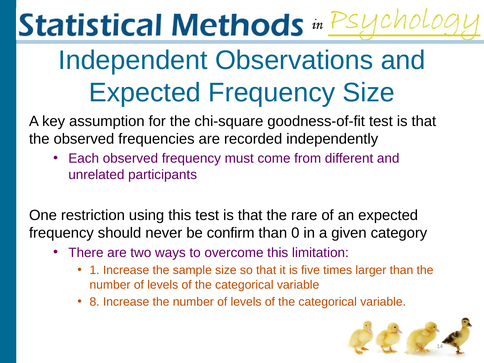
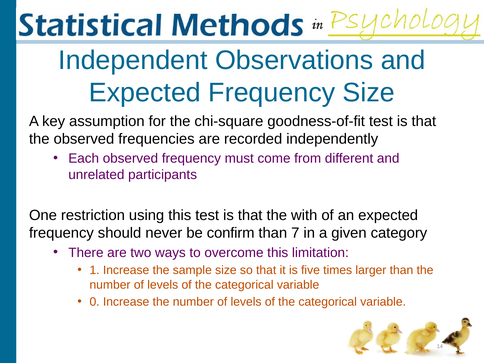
rare: rare -> with
0: 0 -> 7
8: 8 -> 0
